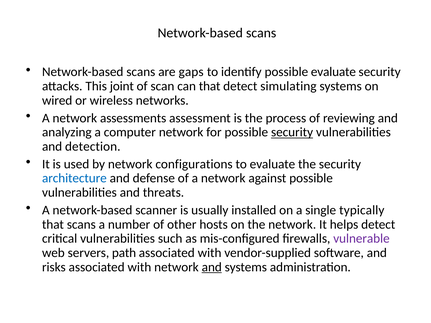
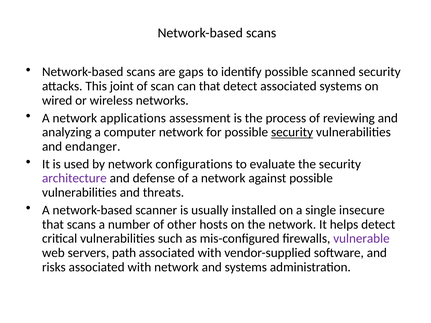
possible evaluate: evaluate -> scanned
detect simulating: simulating -> associated
assessments: assessments -> applications
detection: detection -> endanger
architecture colour: blue -> purple
typically: typically -> insecure
and at (212, 267) underline: present -> none
